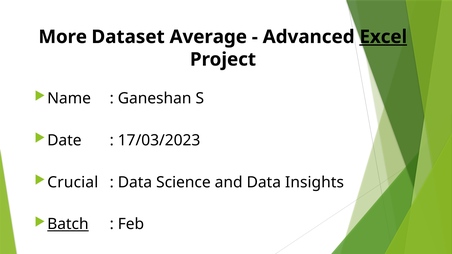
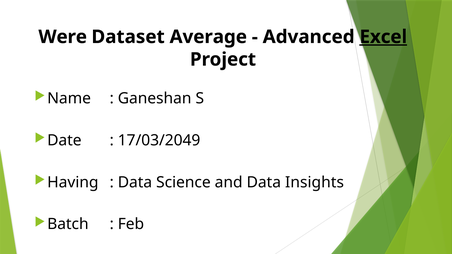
More: More -> Were
17/03/2023: 17/03/2023 -> 17/03/2049
Crucial: Crucial -> Having
Batch underline: present -> none
